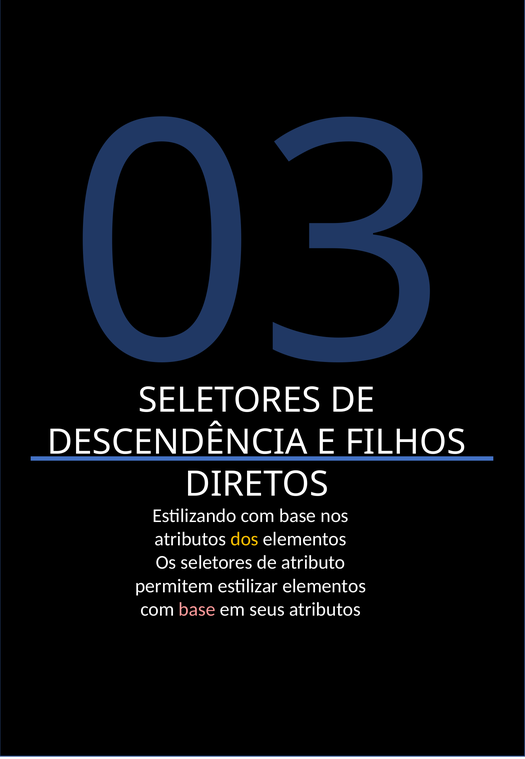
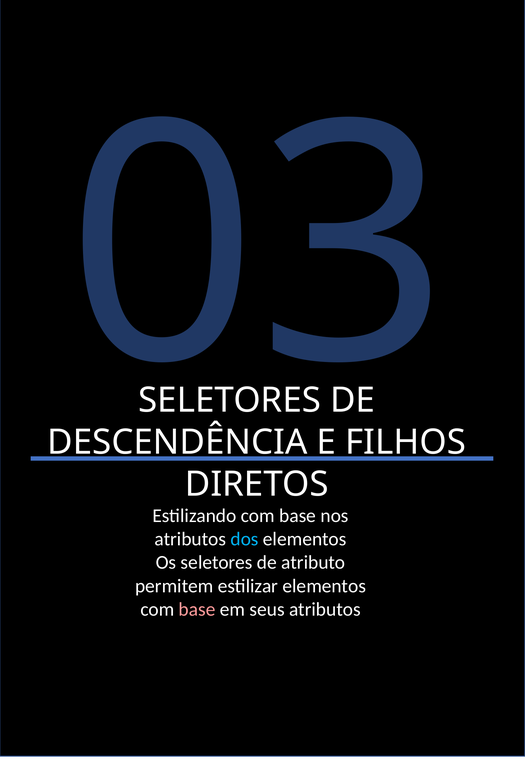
dos colour: yellow -> light blue
